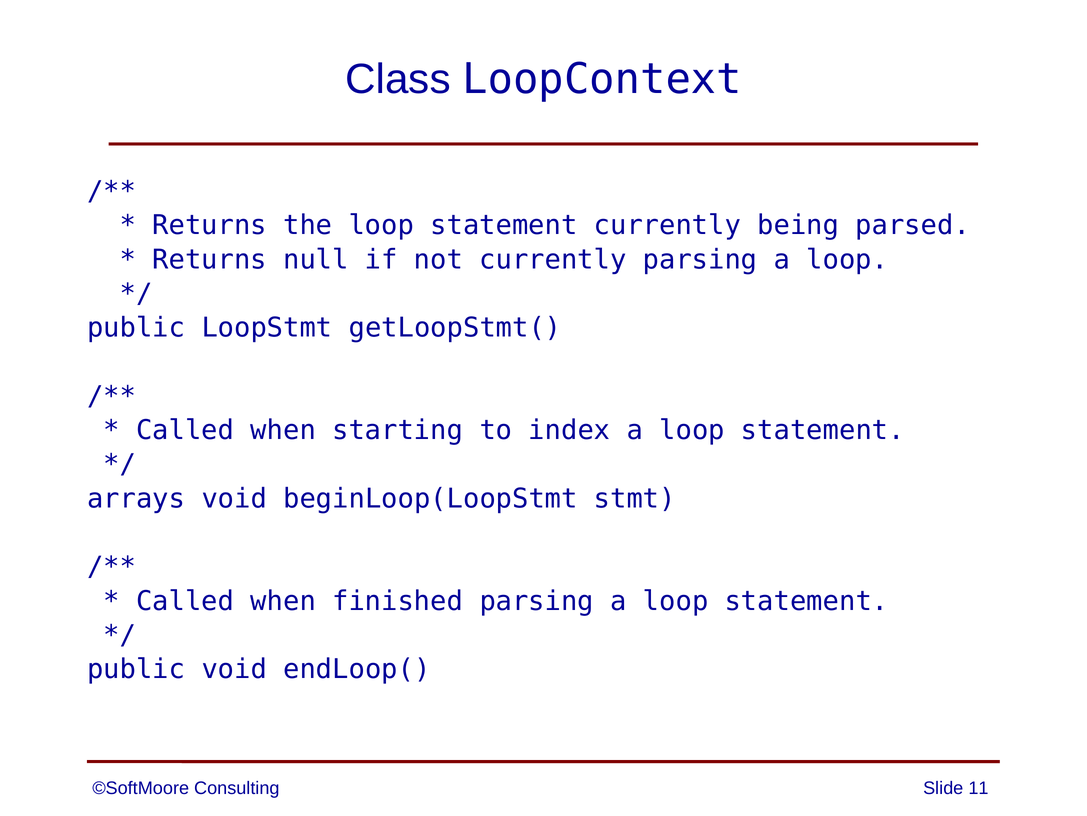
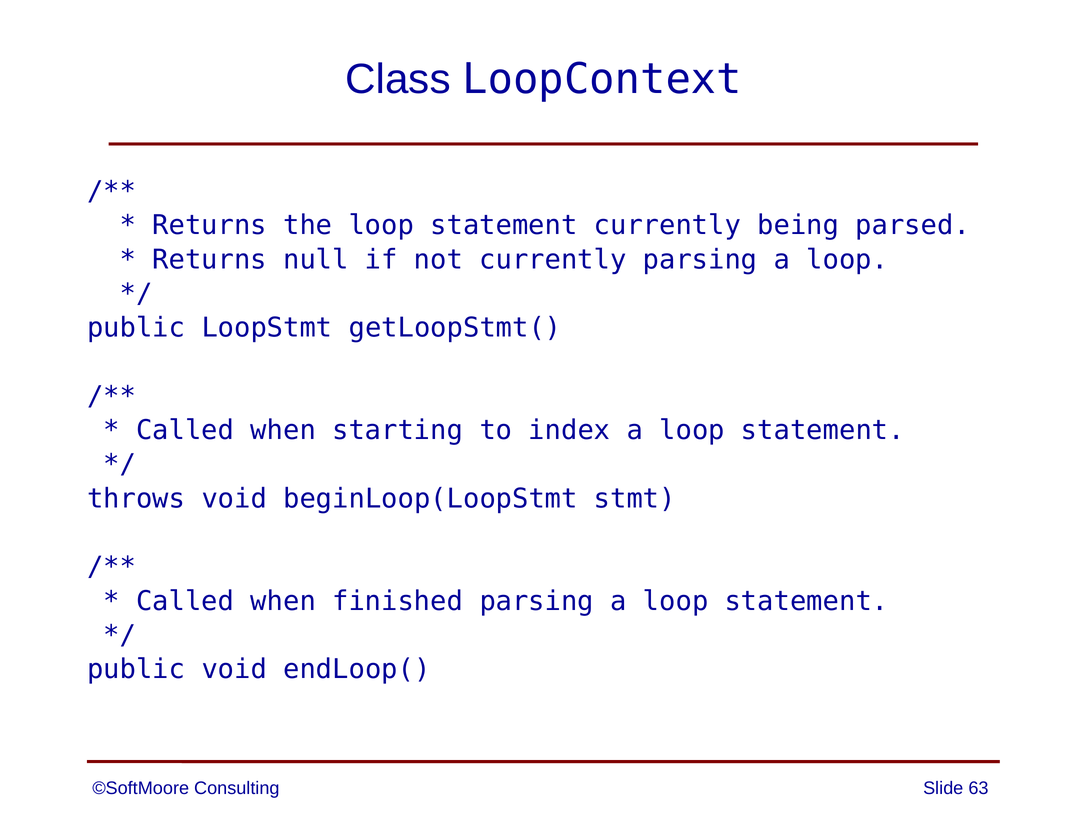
arrays: arrays -> throws
11: 11 -> 63
